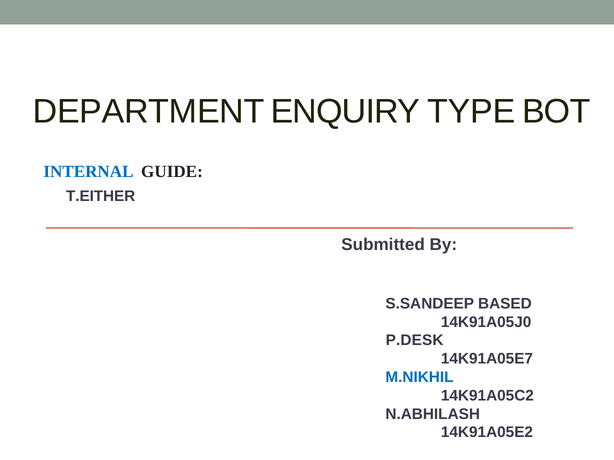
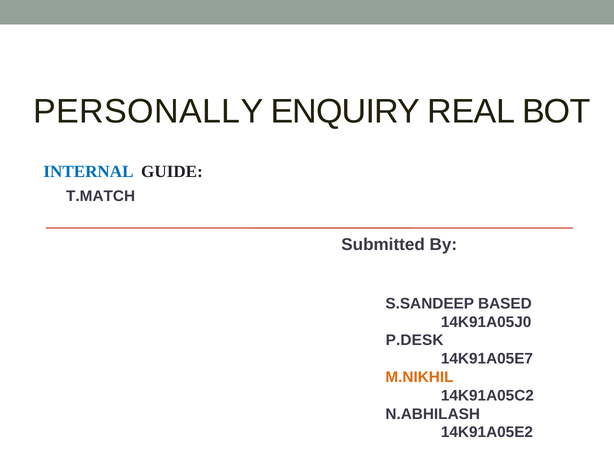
DEPARTMENT: DEPARTMENT -> PERSONALLY
TYPE: TYPE -> REAL
T.EITHER: T.EITHER -> T.MATCH
M.NIKHIL colour: blue -> orange
